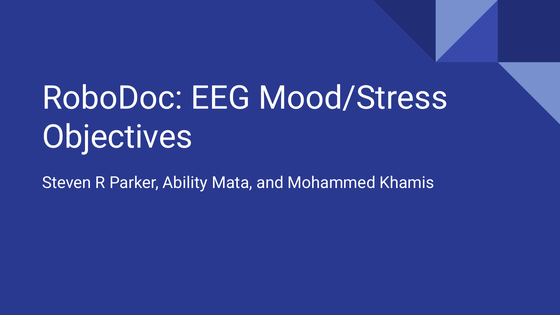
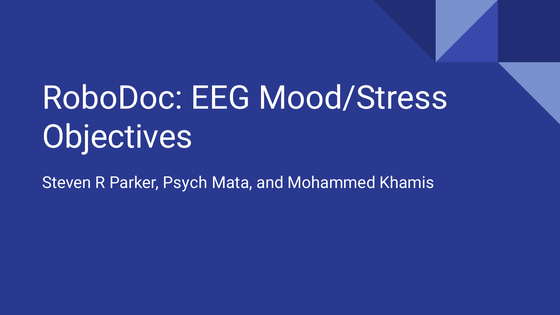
Ability: Ability -> Psych
